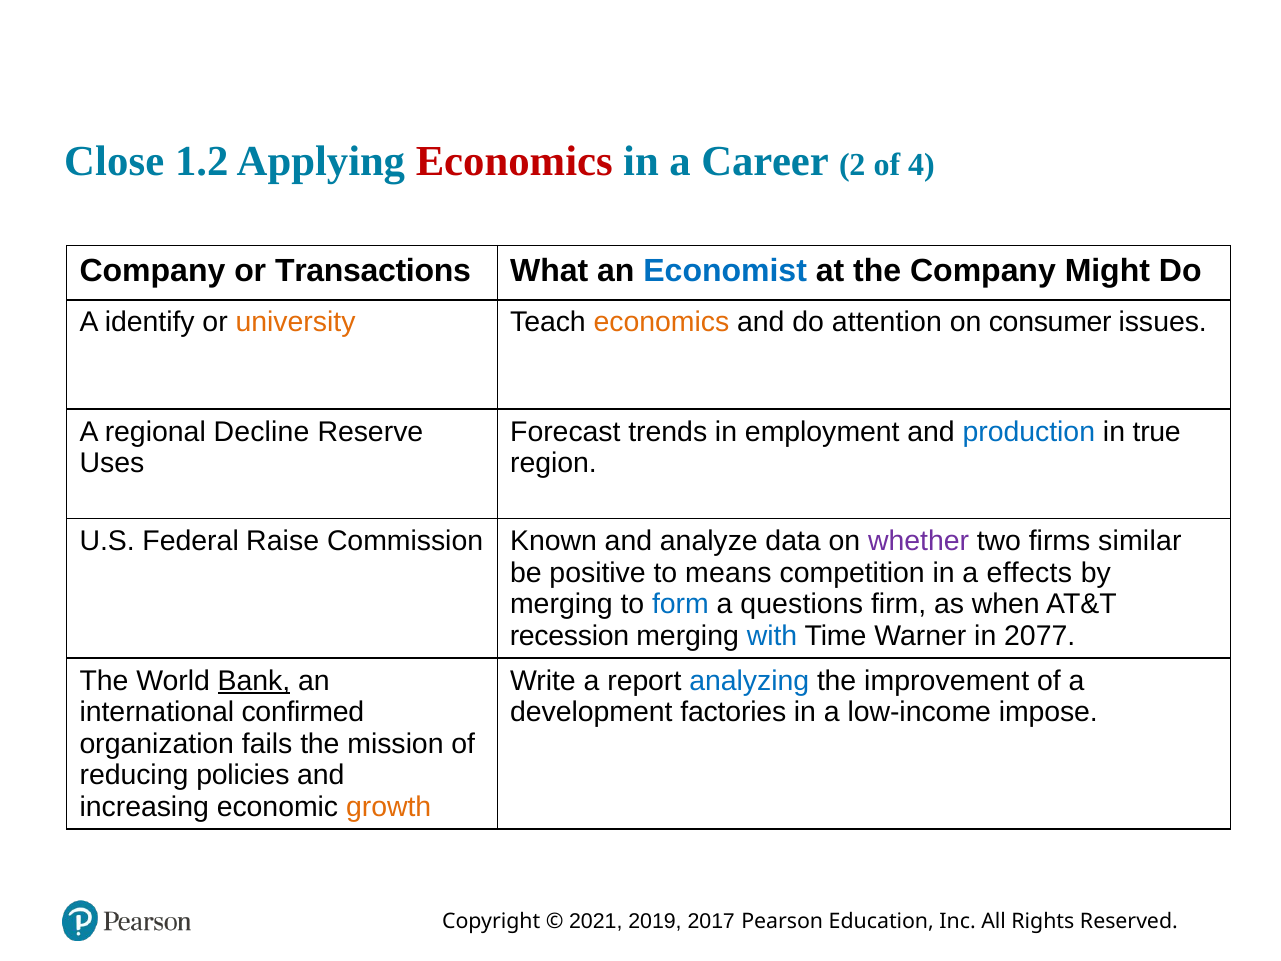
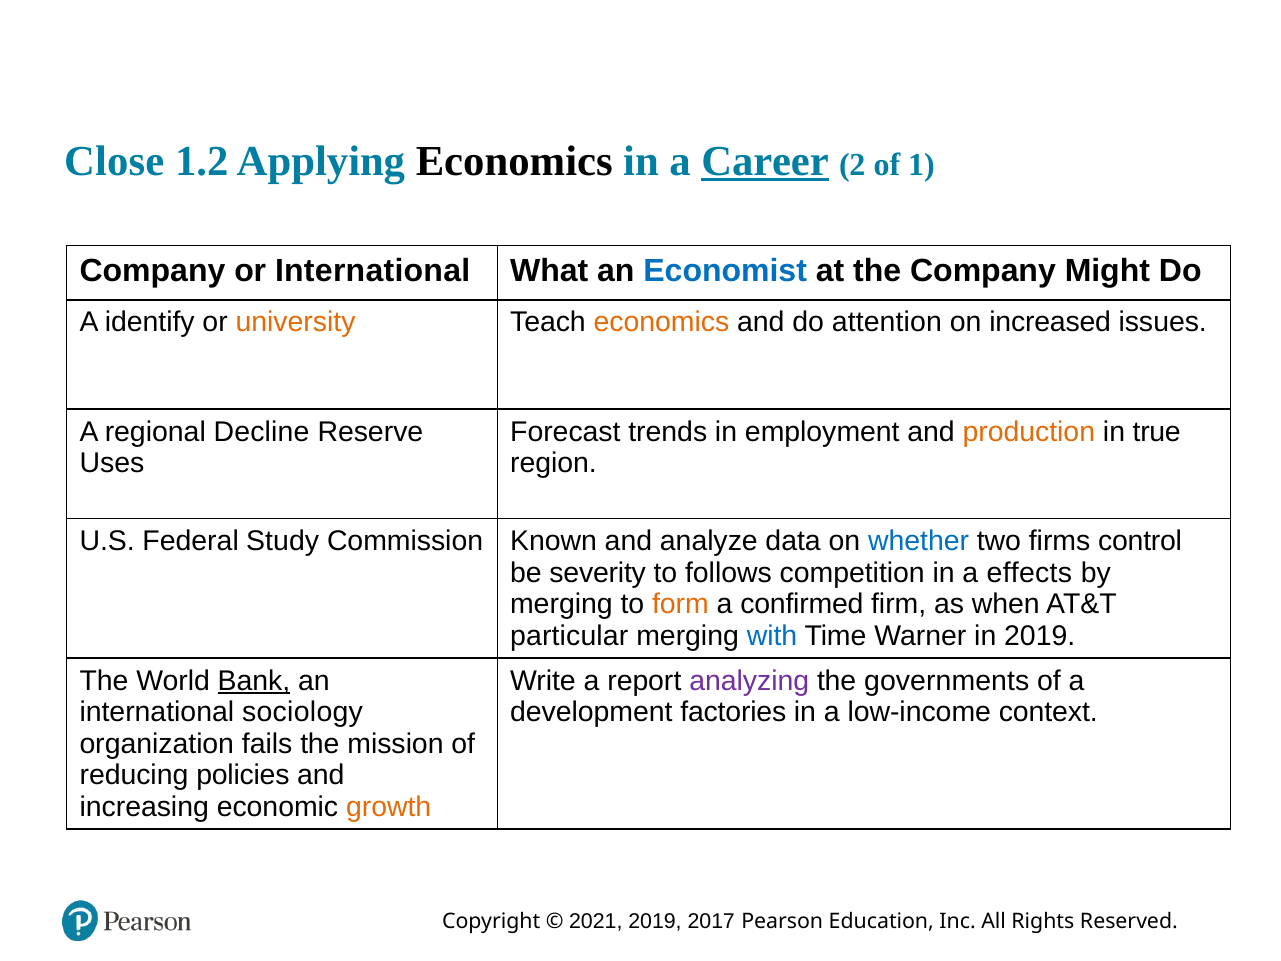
Economics at (514, 161) colour: red -> black
Career underline: none -> present
4: 4 -> 1
or Transactions: Transactions -> International
consumer: consumer -> increased
production colour: blue -> orange
Raise: Raise -> Study
whether colour: purple -> blue
similar: similar -> control
positive: positive -> severity
means: means -> follows
form colour: blue -> orange
questions: questions -> confirmed
recession: recession -> particular
in 2077: 2077 -> 2019
analyzing colour: blue -> purple
improvement: improvement -> governments
confirmed: confirmed -> sociology
impose: impose -> context
